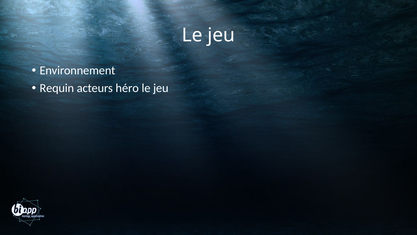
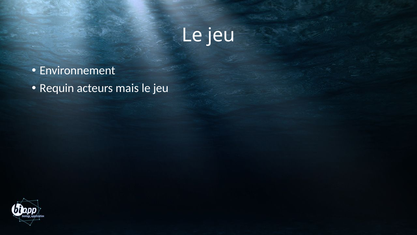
héro: héro -> mais
